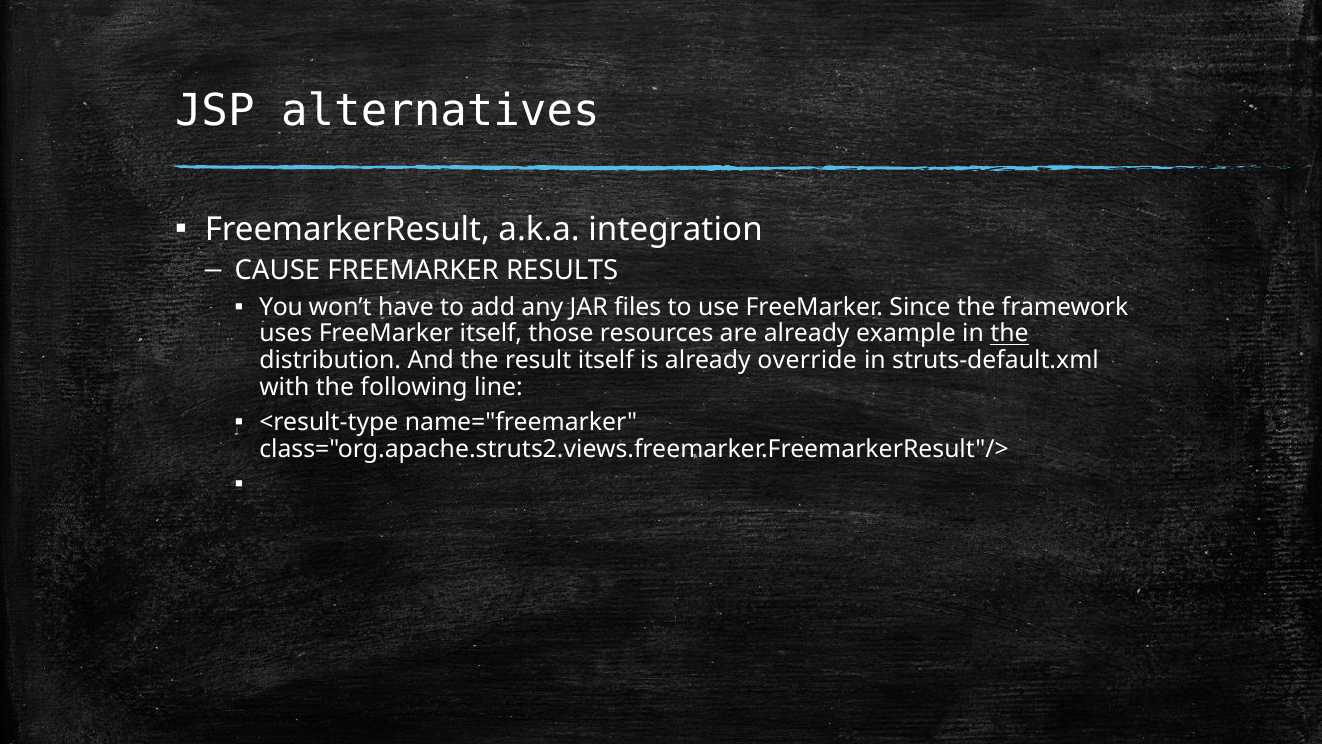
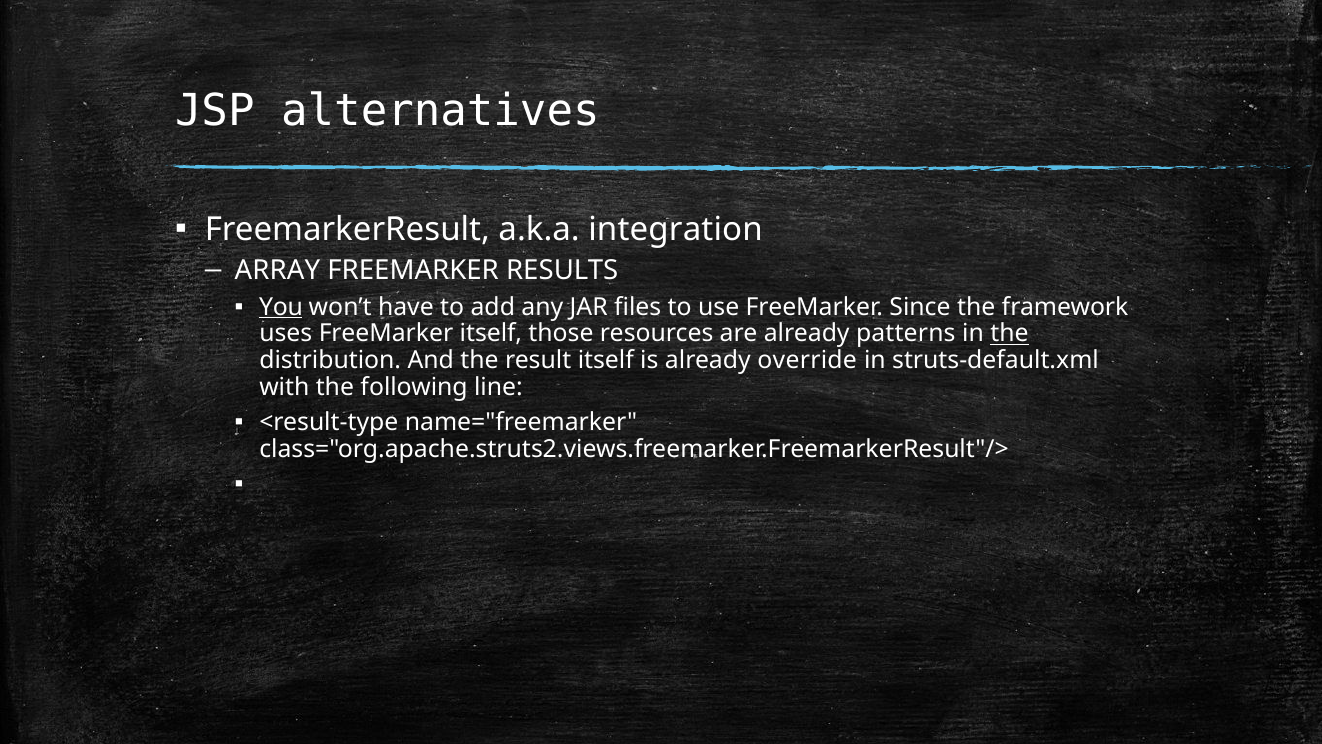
CAUSE: CAUSE -> ARRAY
You underline: none -> present
example: example -> patterns
